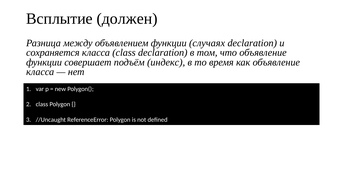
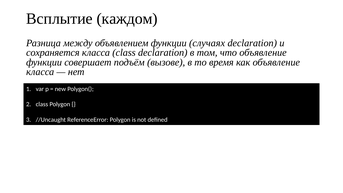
должен: должен -> каждом
индекс: индекс -> вызове
